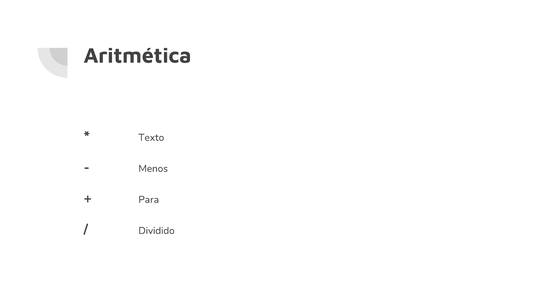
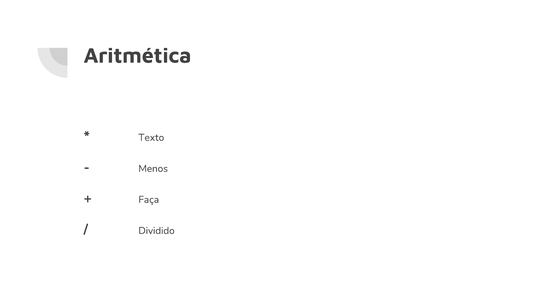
Para: Para -> Faça
